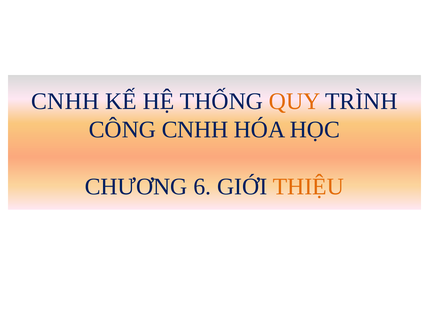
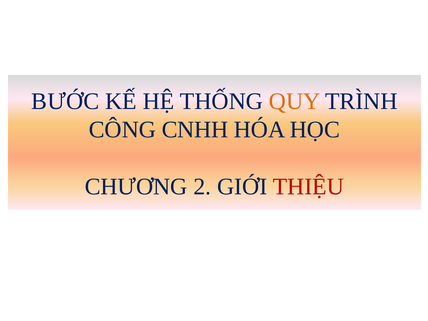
CNHH at (65, 101): CNHH -> BƯỚC
6: 6 -> 2
THIỆU colour: orange -> red
